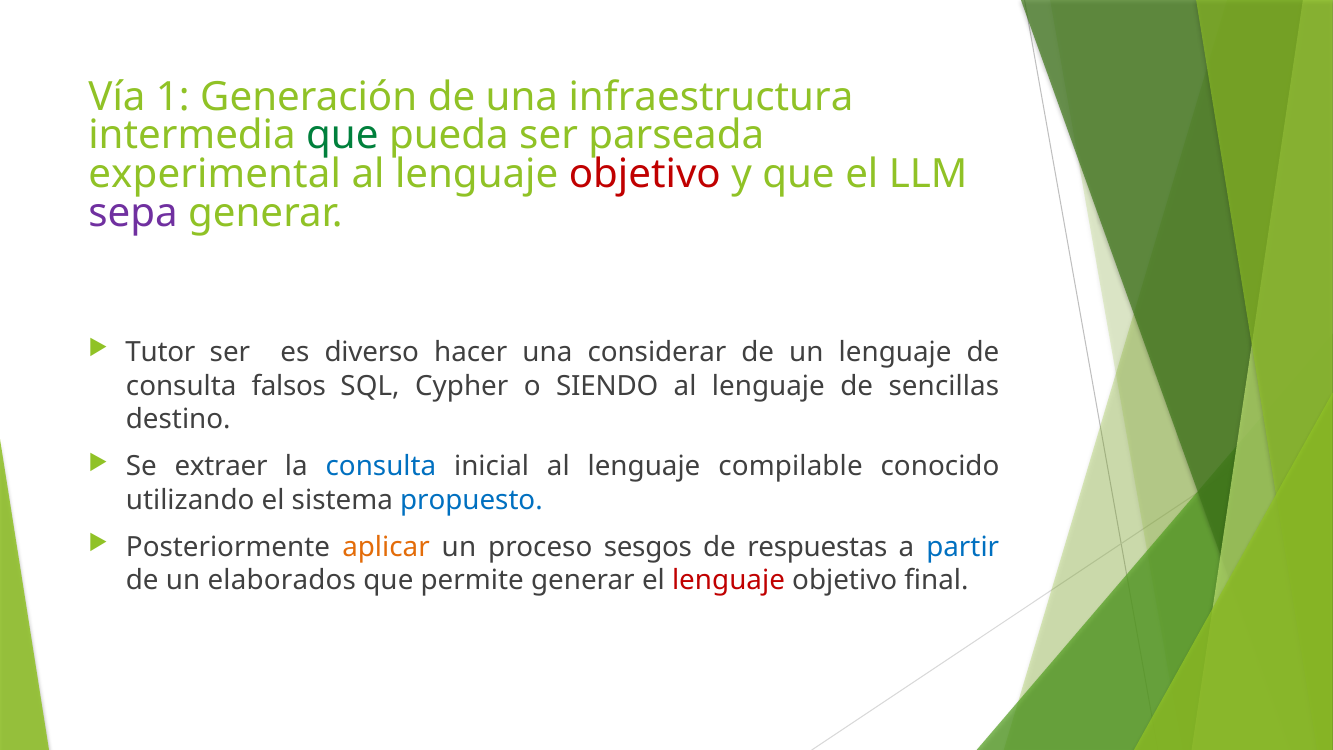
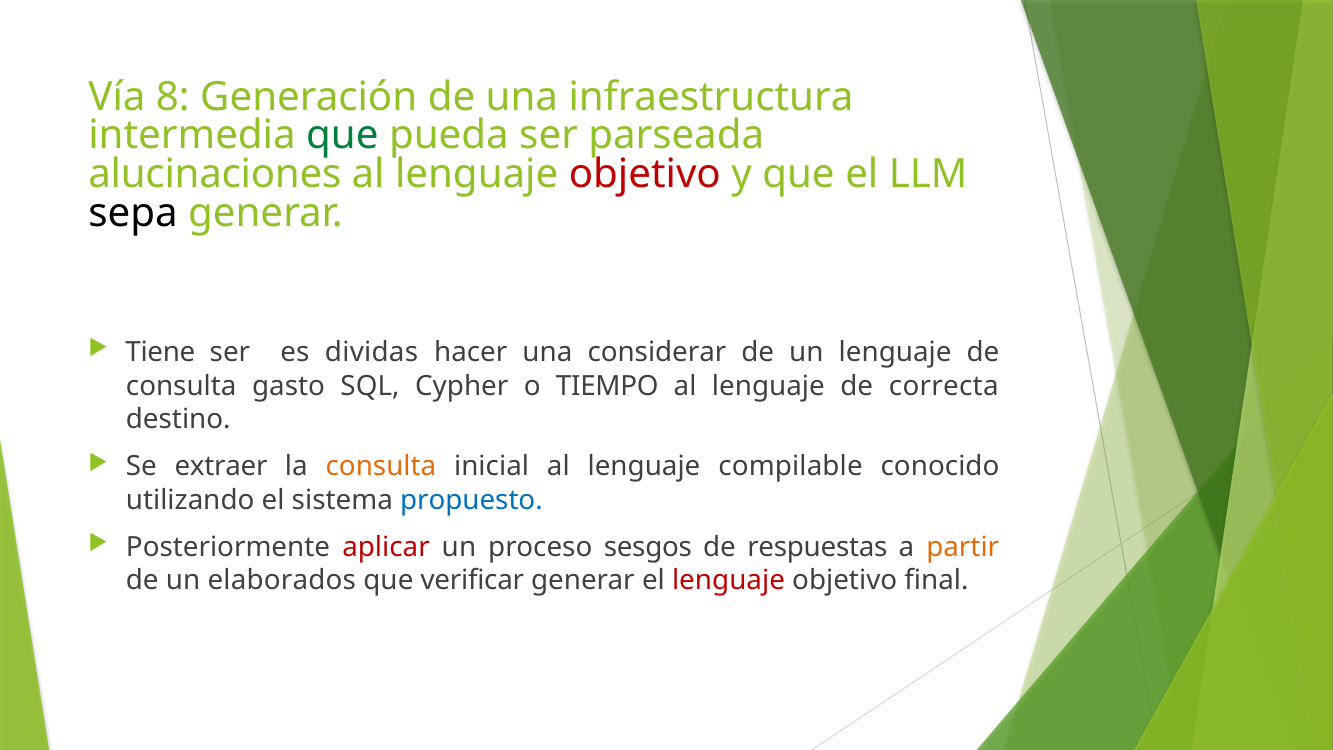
1: 1 -> 8
experimental: experimental -> alucinaciones
sepa colour: purple -> black
Tutor: Tutor -> Tiene
diverso: diverso -> dividas
falsos: falsos -> gasto
SIENDO: SIENDO -> TIEMPO
sencillas: sencillas -> correcta
consulta at (381, 467) colour: blue -> orange
aplicar colour: orange -> red
partir colour: blue -> orange
permite: permite -> verificar
